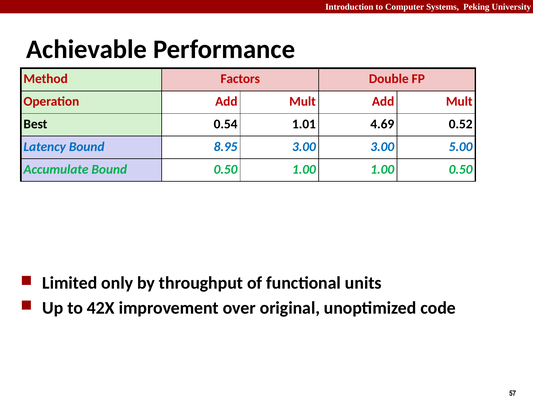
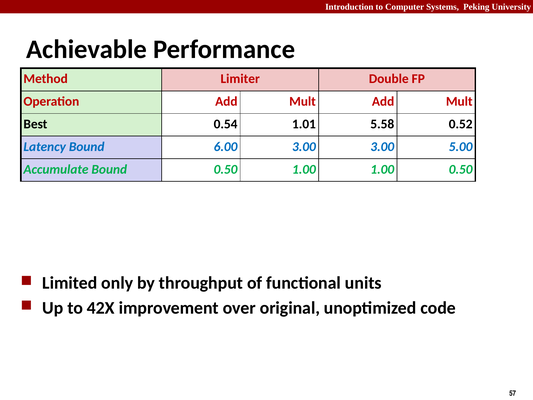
Factors: Factors -> Limiter
4.69: 4.69 -> 5.58
8.95: 8.95 -> 6.00
